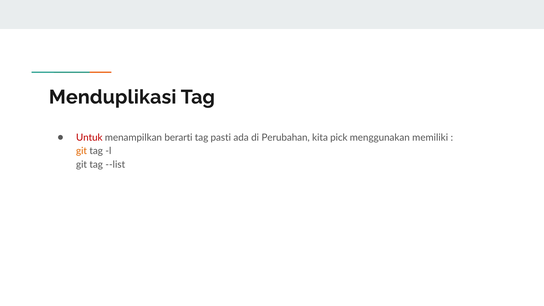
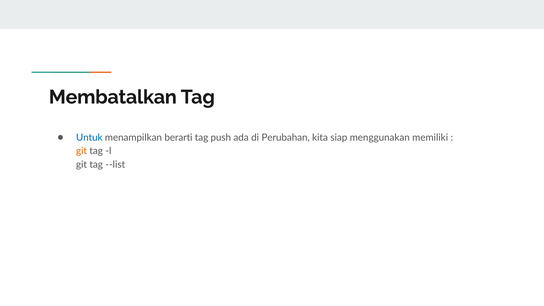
Menduplikasi: Menduplikasi -> Membatalkan
Untuk colour: red -> blue
pasti: pasti -> push
pick: pick -> siap
